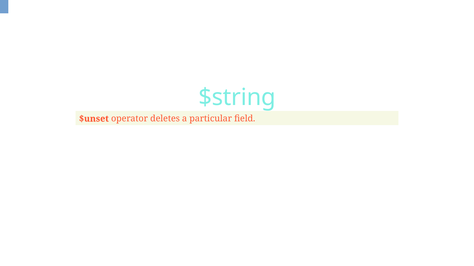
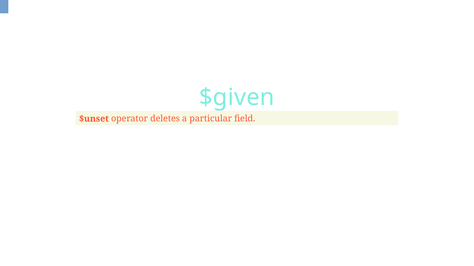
$string: $string -> $given
